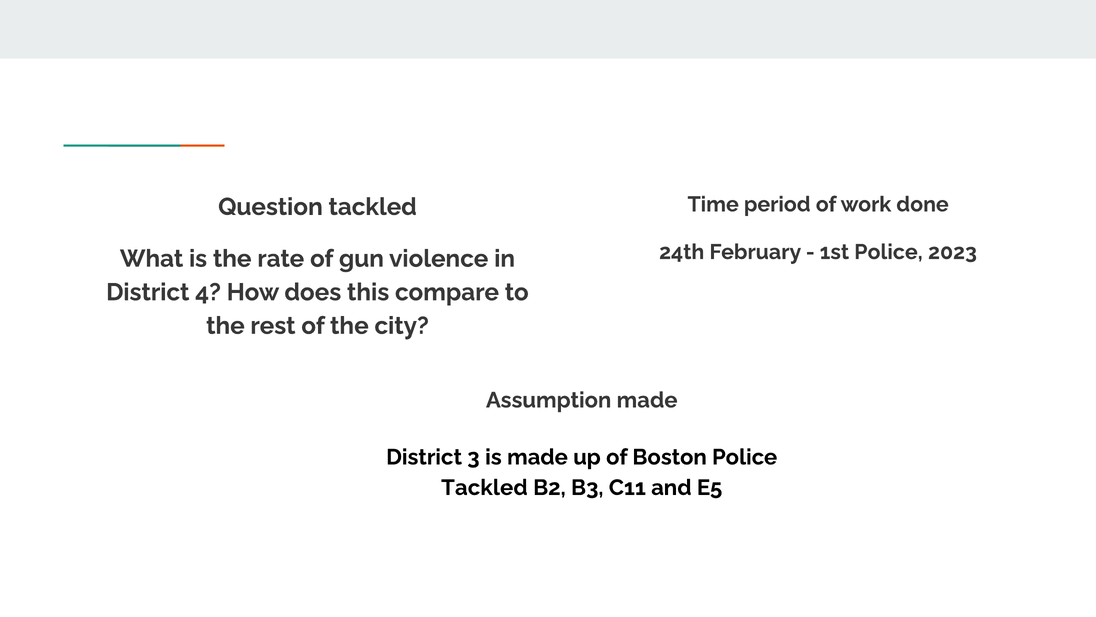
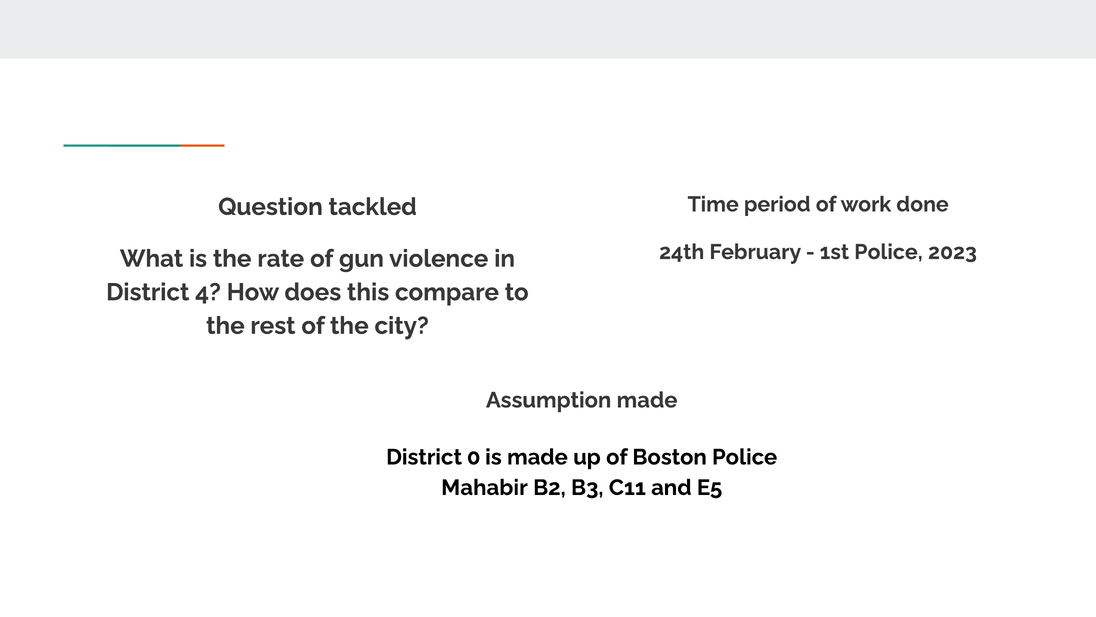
3: 3 -> 0
Tackled at (484, 487): Tackled -> Mahabir
